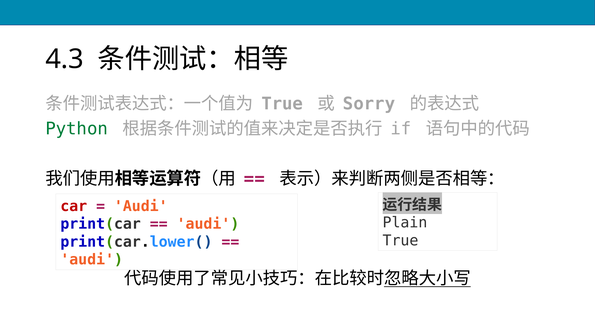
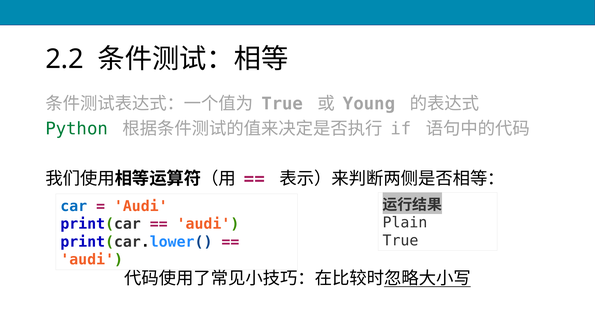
4.3: 4.3 -> 2.2
Sorry: Sorry -> Young
car colour: red -> blue
